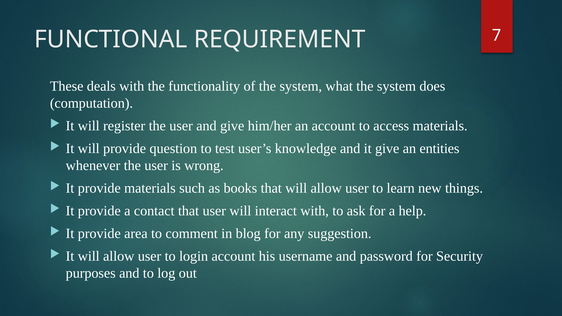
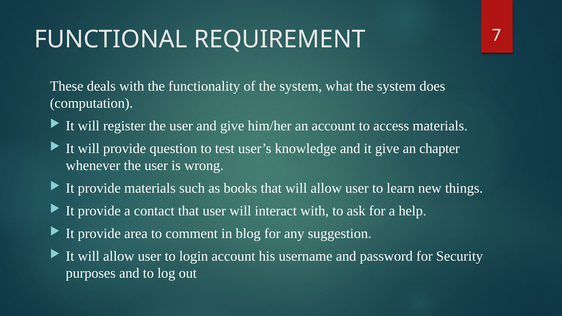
entities: entities -> chapter
